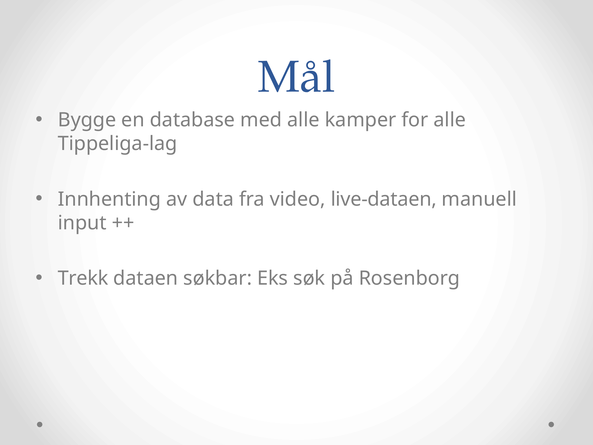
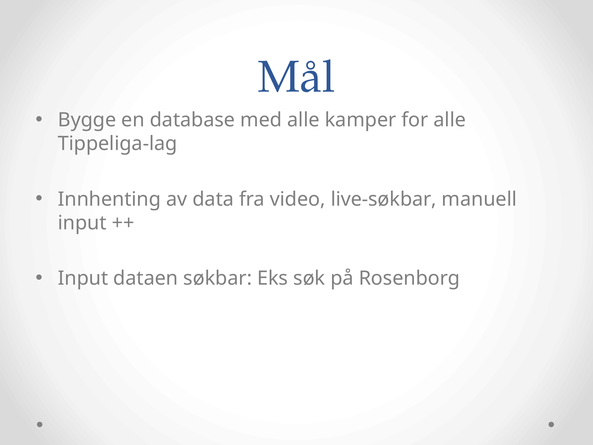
live-dataen: live-dataen -> live-søkbar
Trekk at (83, 278): Trekk -> Input
